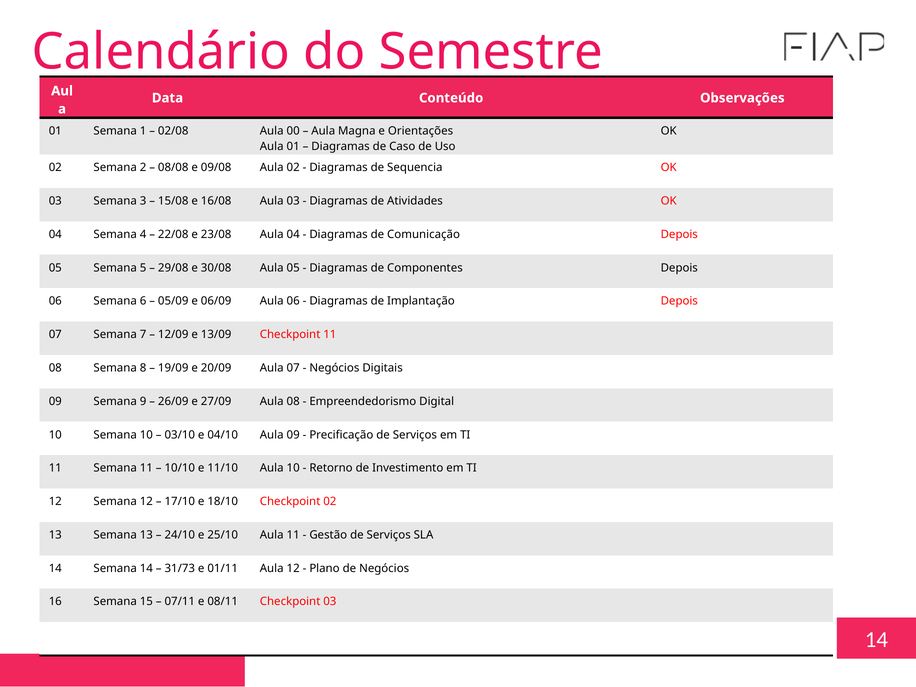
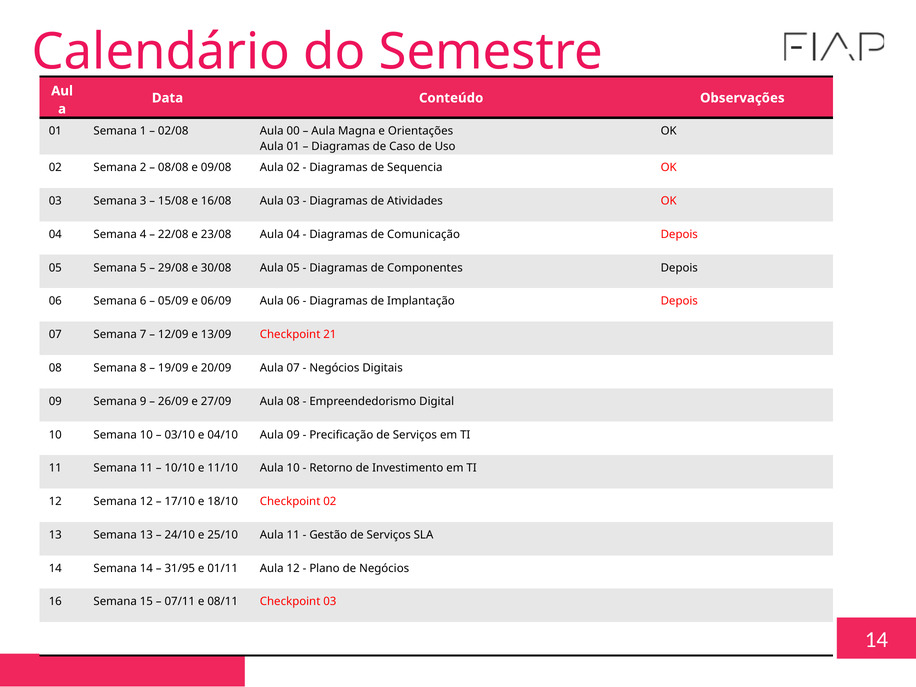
Checkpoint 11: 11 -> 21
31/73: 31/73 -> 31/95
